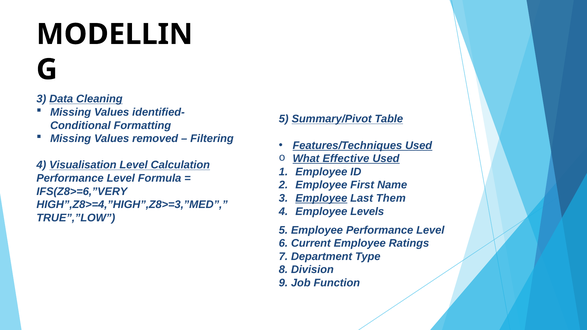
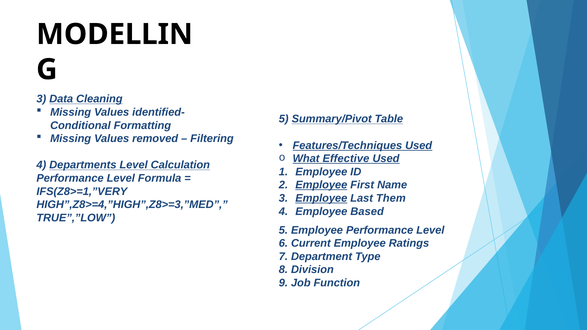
Visualisation: Visualisation -> Departments
Employee at (321, 185) underline: none -> present
IFS(Z8>=6,”VERY: IFS(Z8>=6,”VERY -> IFS(Z8>=1,”VERY
Levels: Levels -> Based
